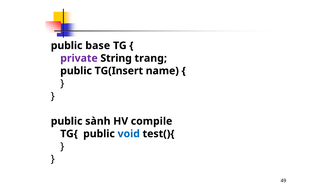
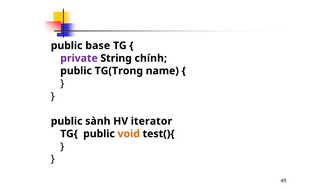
trang: trang -> chính
TG(Insert: TG(Insert -> TG(Trong
compile: compile -> iterator
void colour: blue -> orange
